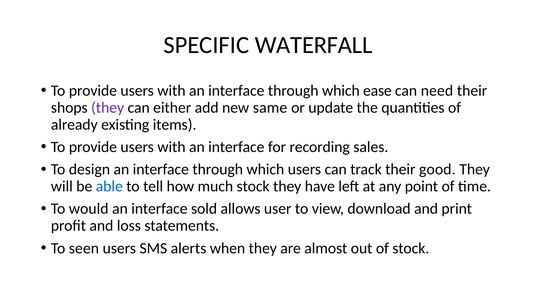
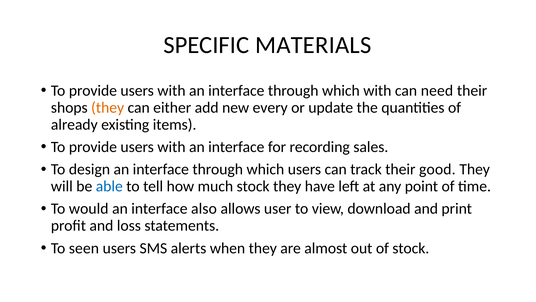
WATERFALL: WATERFALL -> MATERIALS
which ease: ease -> with
they at (108, 107) colour: purple -> orange
same: same -> every
sold: sold -> also
